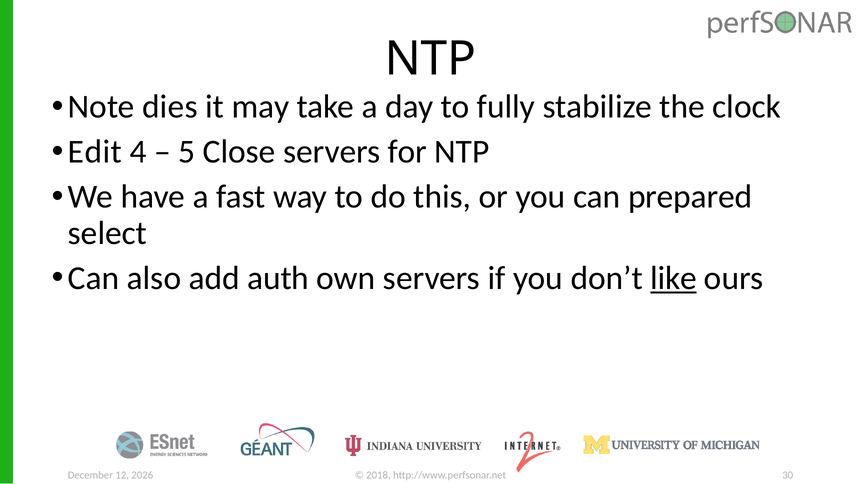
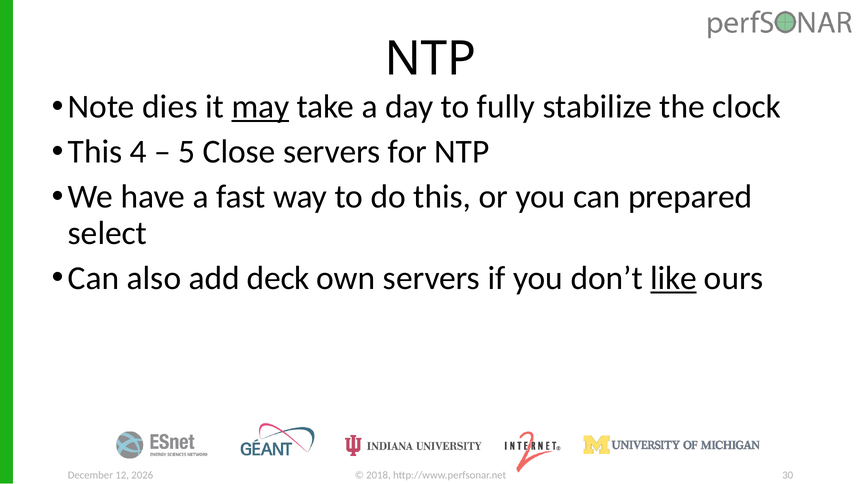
may underline: none -> present
Edit at (95, 152): Edit -> This
auth: auth -> deck
